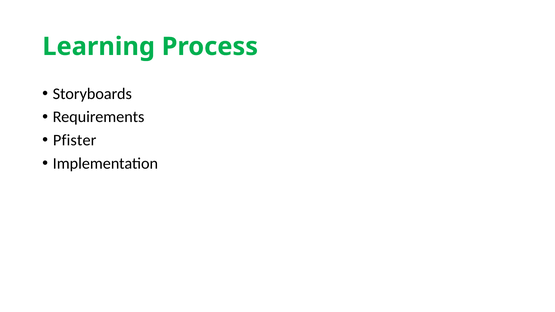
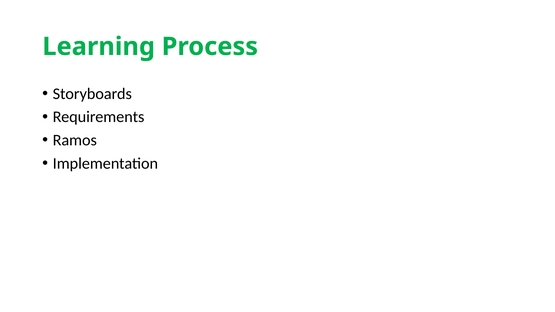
Pfister: Pfister -> Ramos
